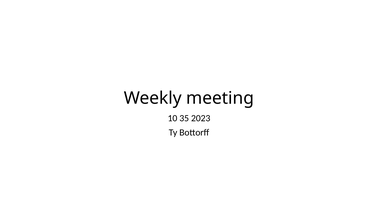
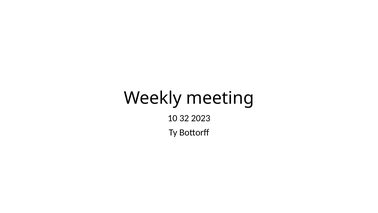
35: 35 -> 32
